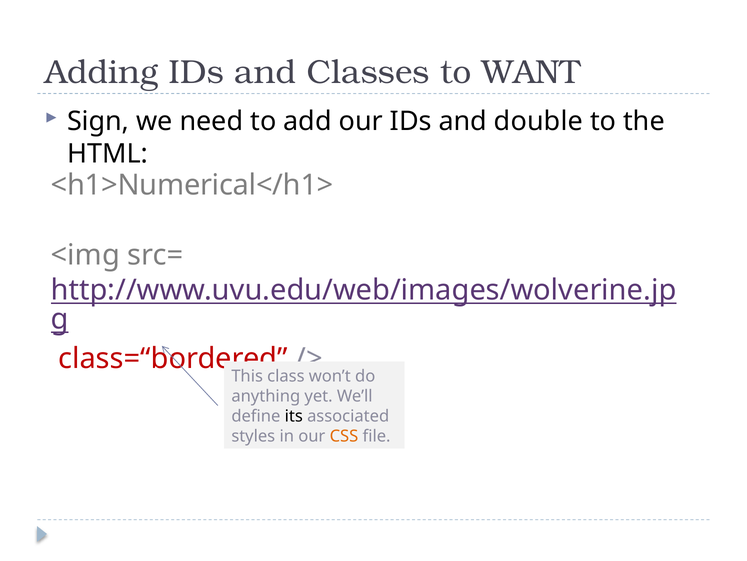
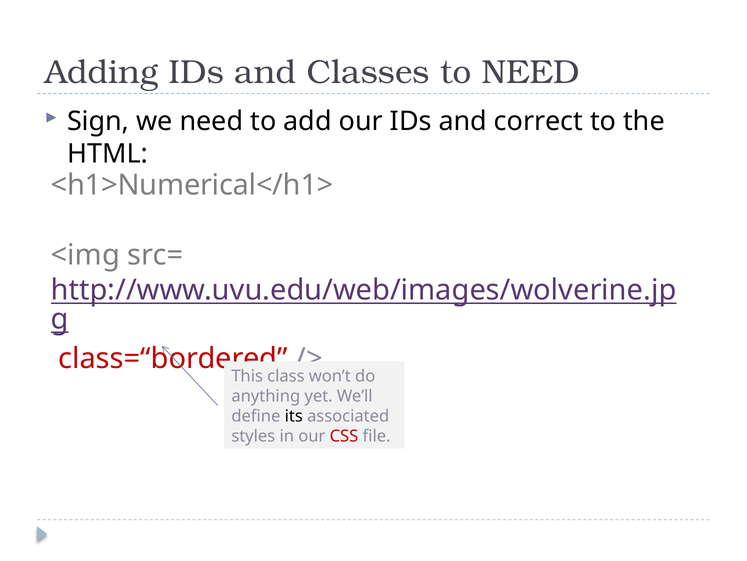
to WANT: WANT -> NEED
double: double -> correct
CSS colour: orange -> red
